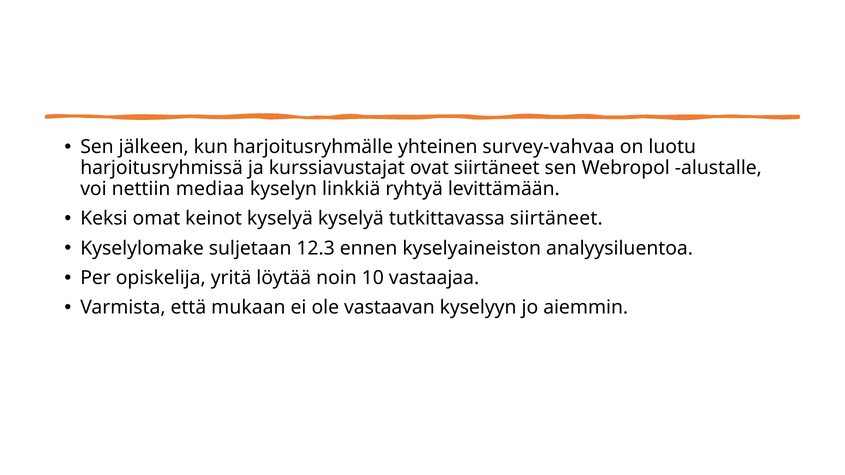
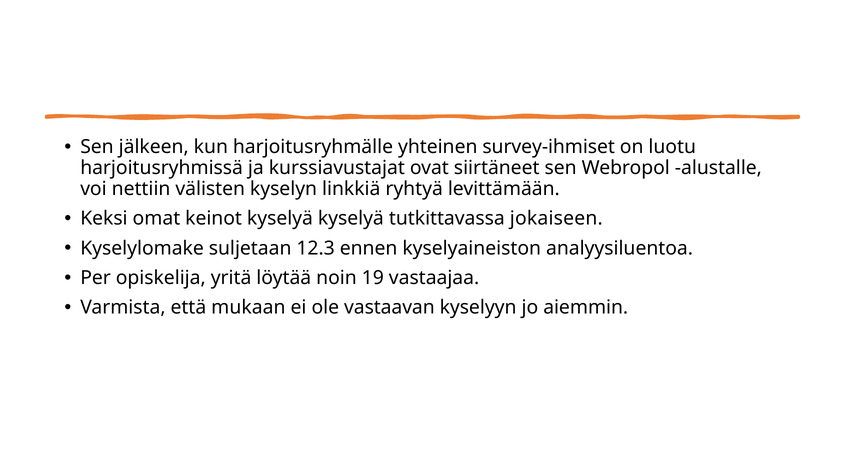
survey-vahvaa: survey-vahvaa -> survey-ihmiset
mediaa: mediaa -> välisten
tutkittavassa siirtäneet: siirtäneet -> jokaiseen
10: 10 -> 19
